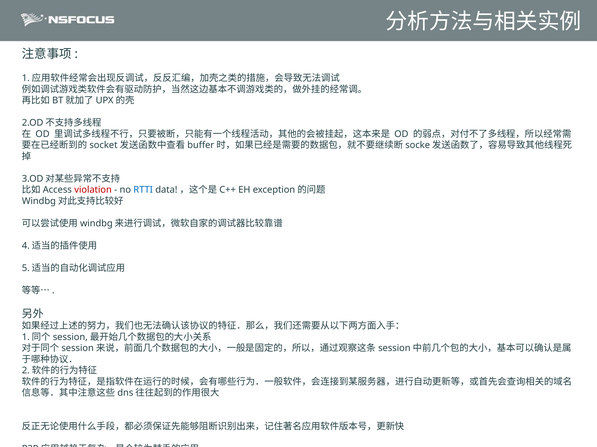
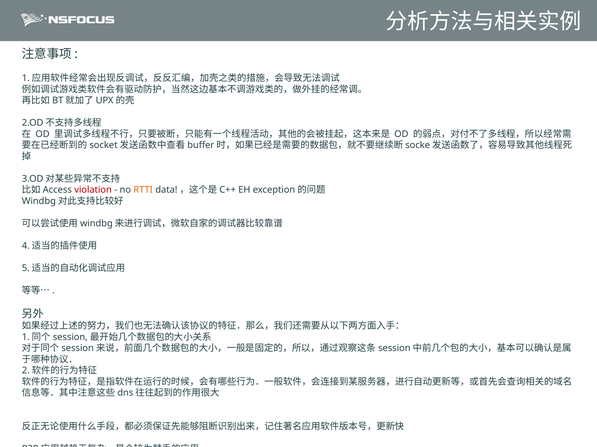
RTTI colour: blue -> orange
